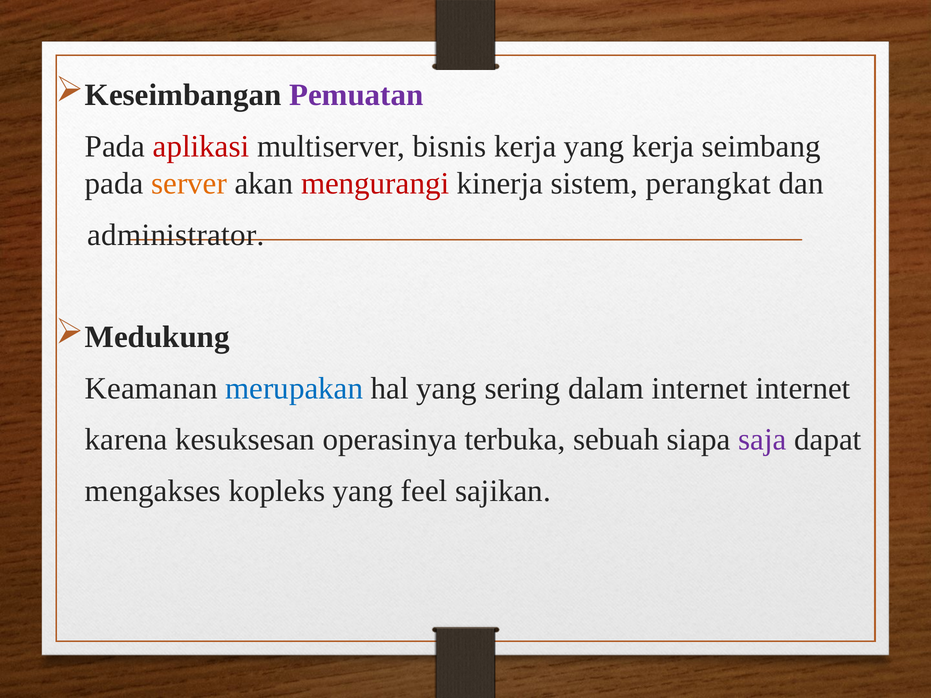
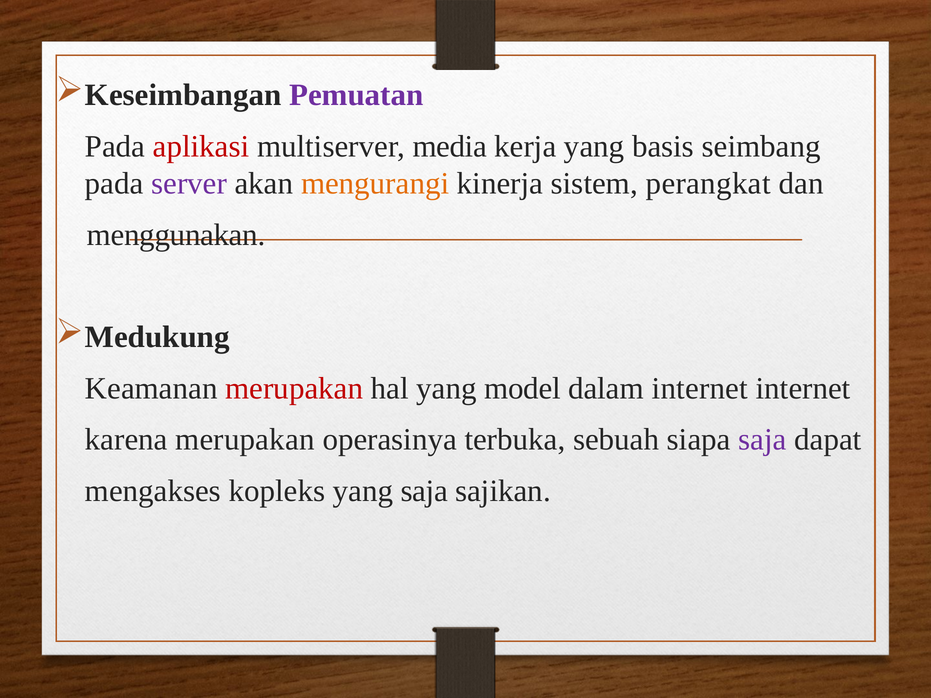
bisnis: bisnis -> media
yang kerja: kerja -> basis
server colour: orange -> purple
mengurangi colour: red -> orange
administrator: administrator -> menggunakan
merupakan at (294, 389) colour: blue -> red
sering: sering -> model
karena kesuksesan: kesuksesan -> merupakan
yang feel: feel -> saja
